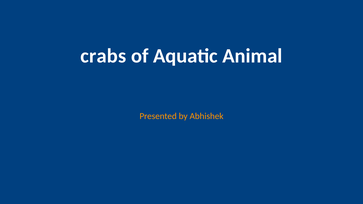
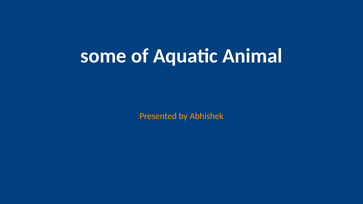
crabs: crabs -> some
